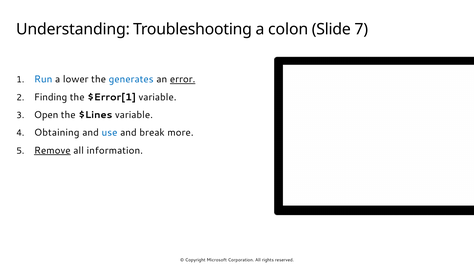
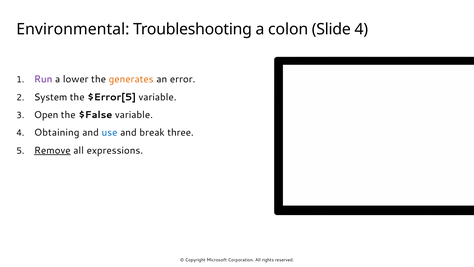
Understanding: Understanding -> Environmental
Slide 7: 7 -> 4
Run colour: blue -> purple
generates colour: blue -> orange
error underline: present -> none
Finding: Finding -> System
$Error[1: $Error[1 -> $Error[5
$Lines: $Lines -> $False
more: more -> three
information: information -> expressions
